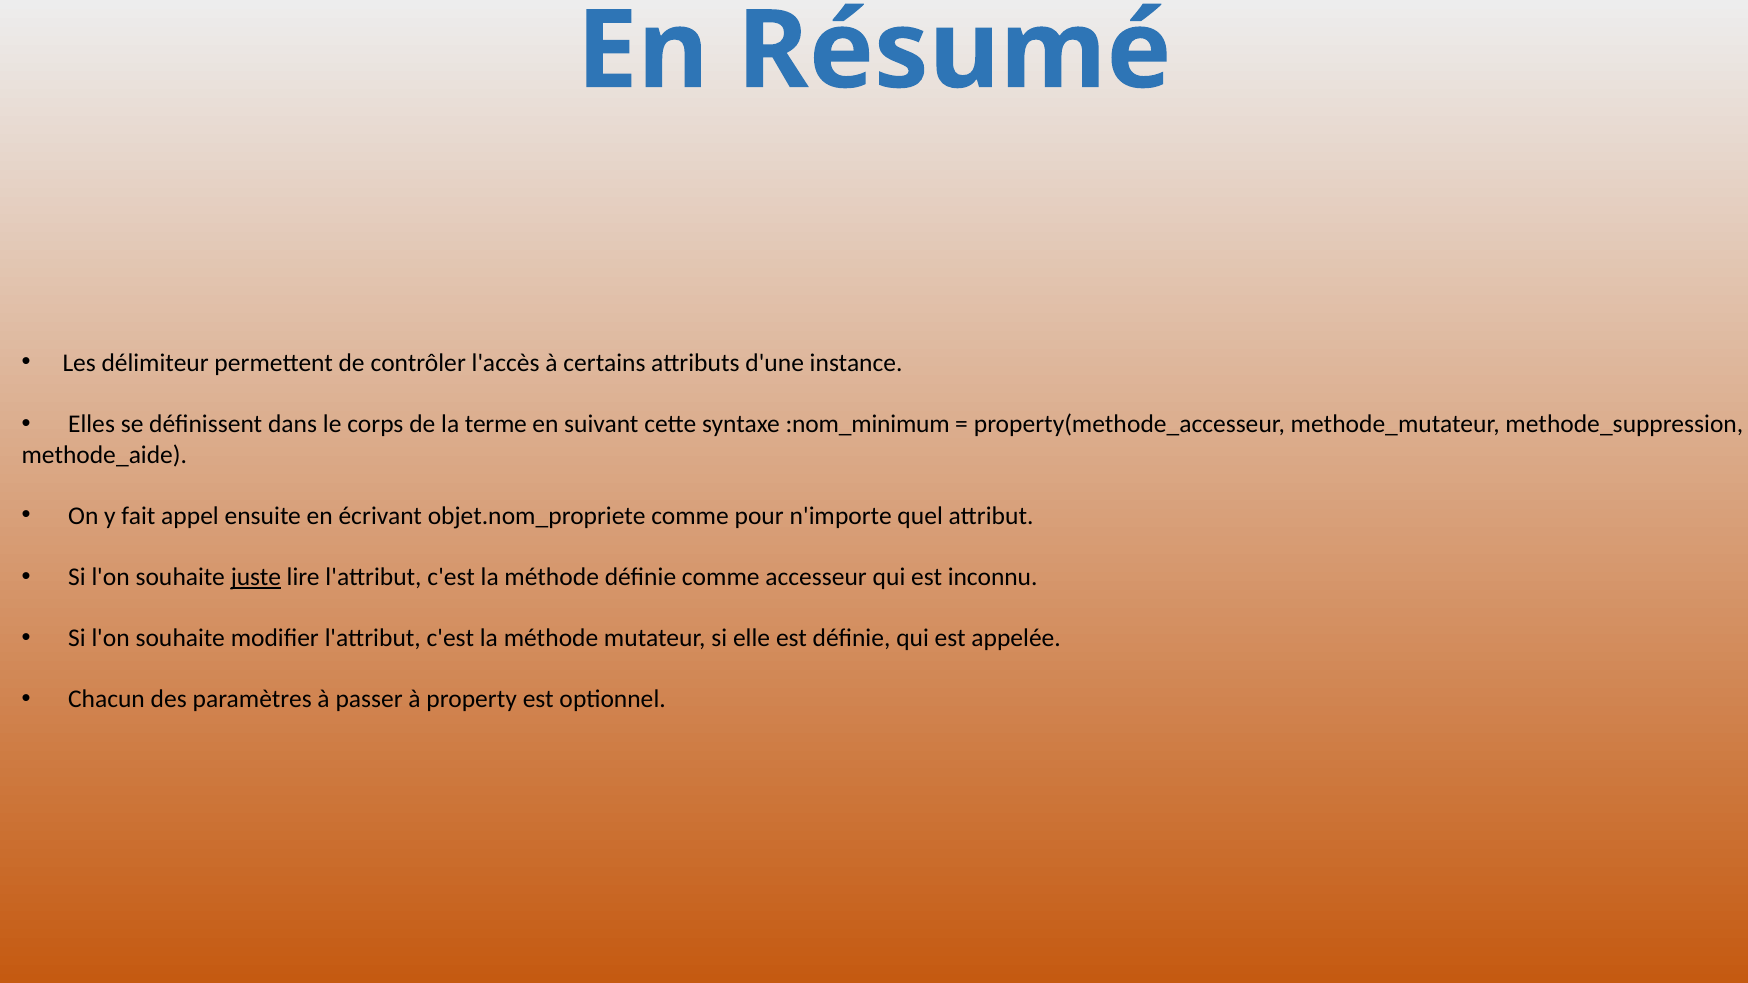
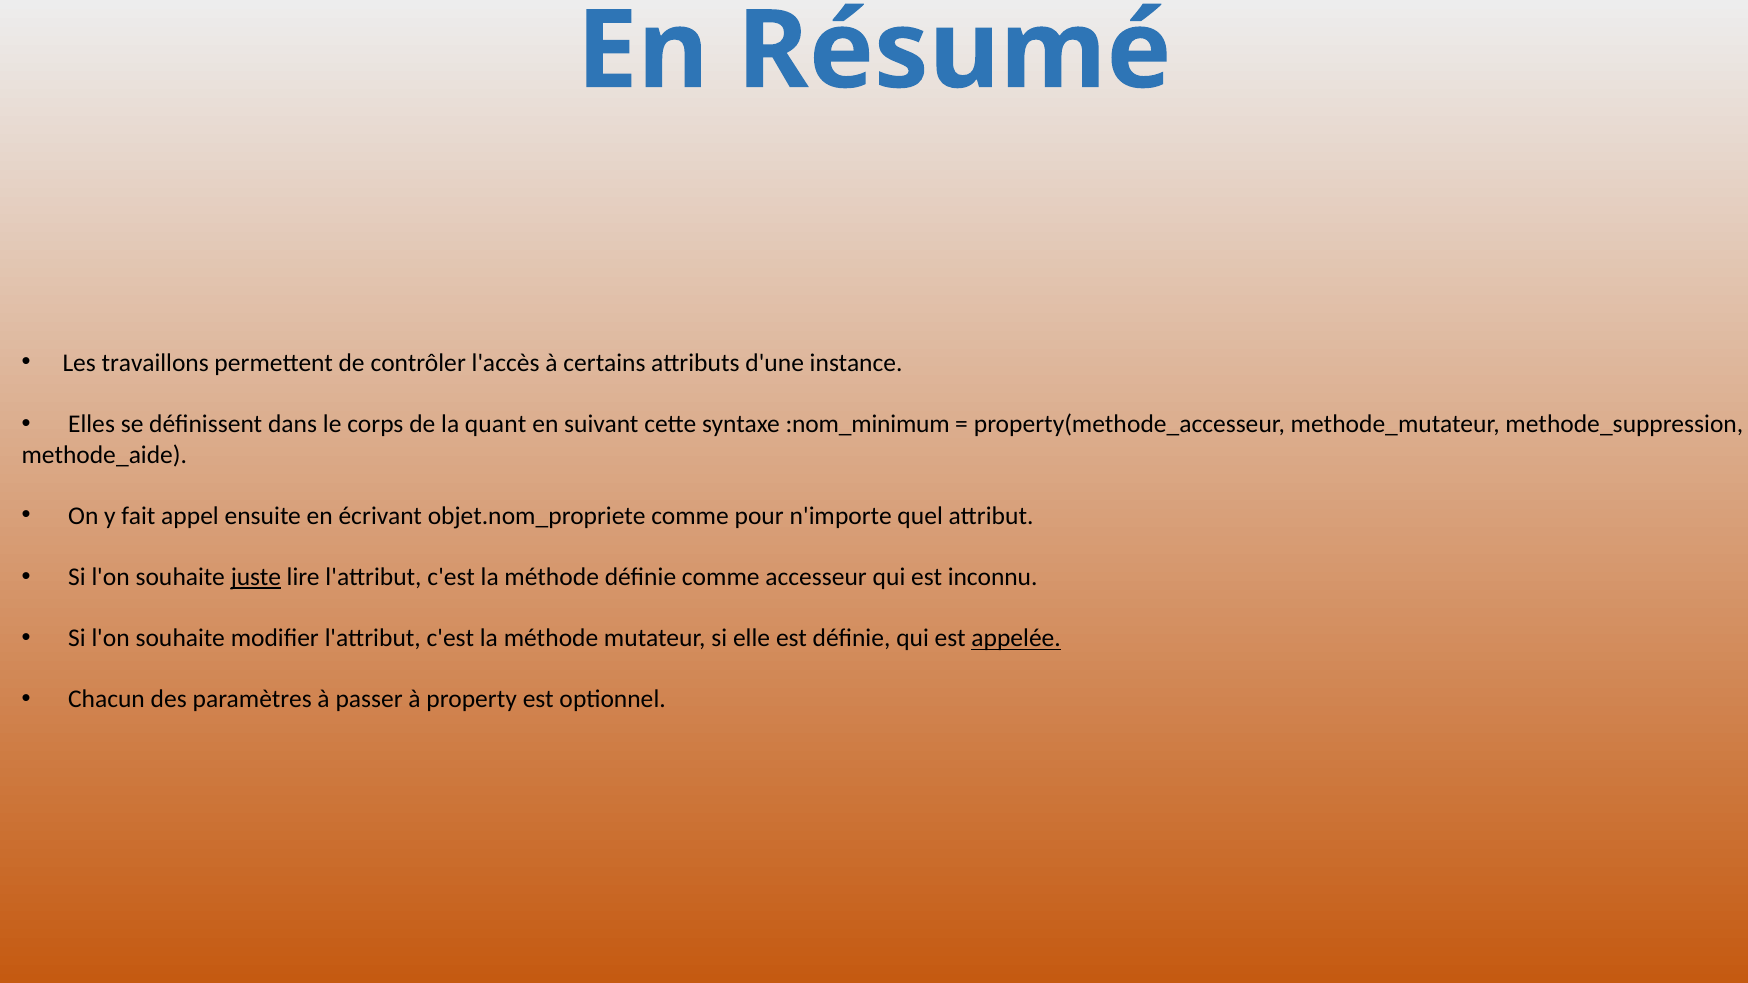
délimiteur: délimiteur -> travaillons
terme: terme -> quant
appelée underline: none -> present
